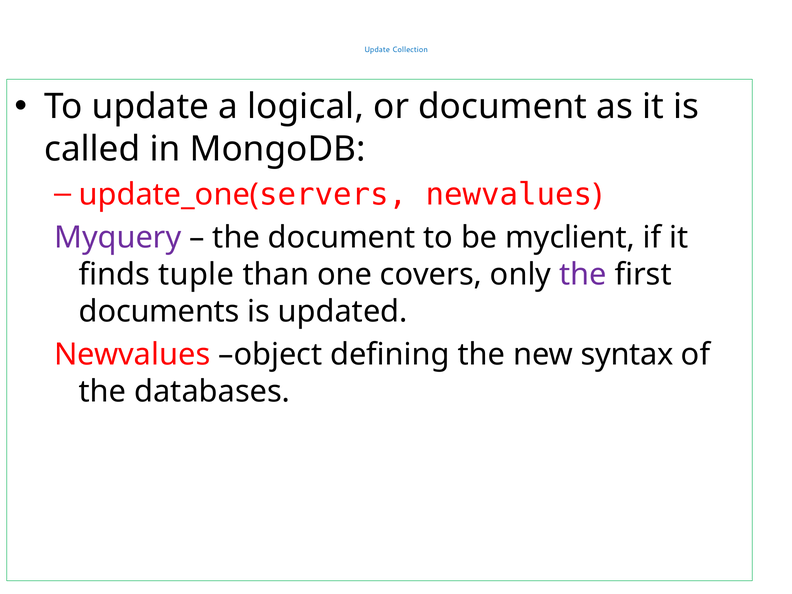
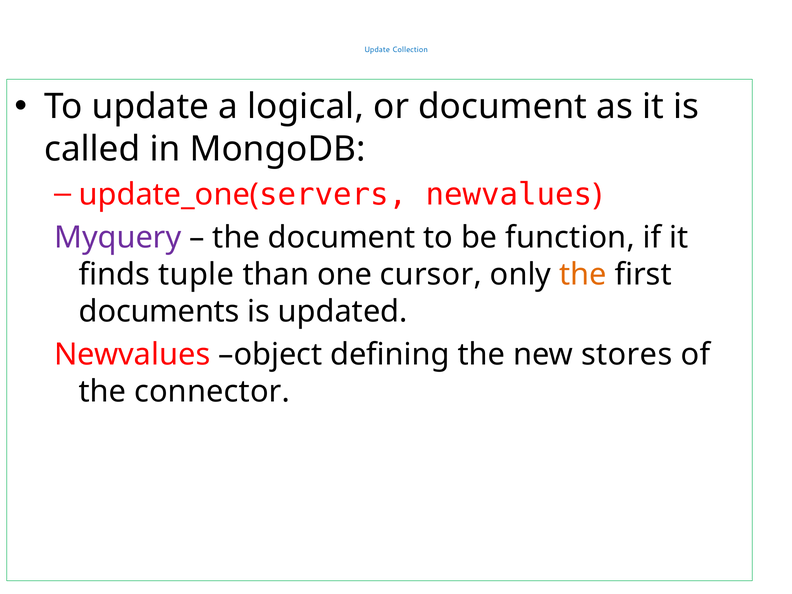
myclient: myclient -> function
covers: covers -> cursor
the at (583, 275) colour: purple -> orange
syntax: syntax -> stores
databases: databases -> connector
